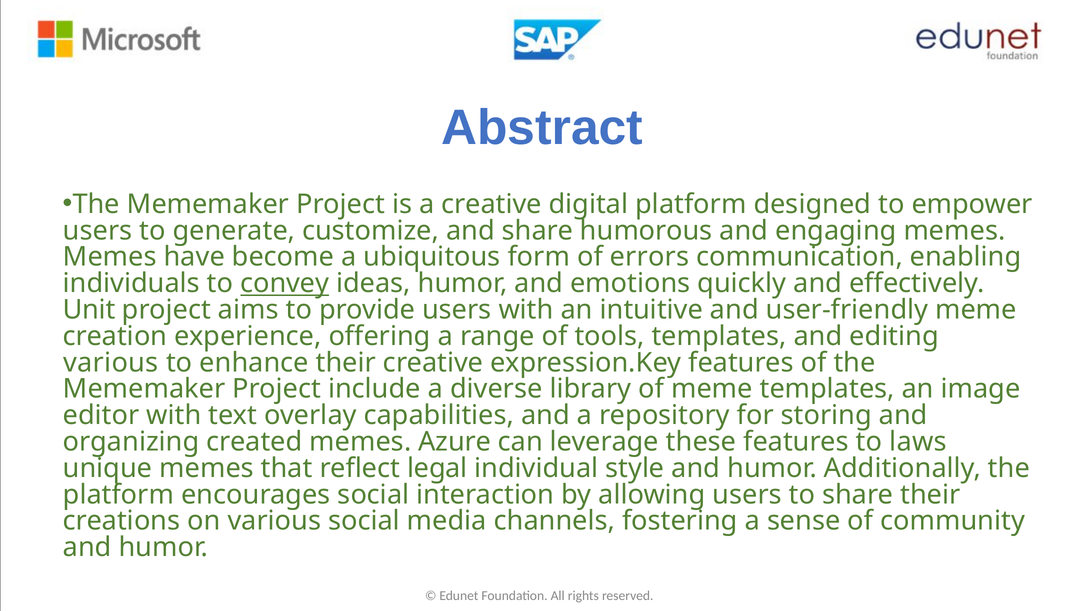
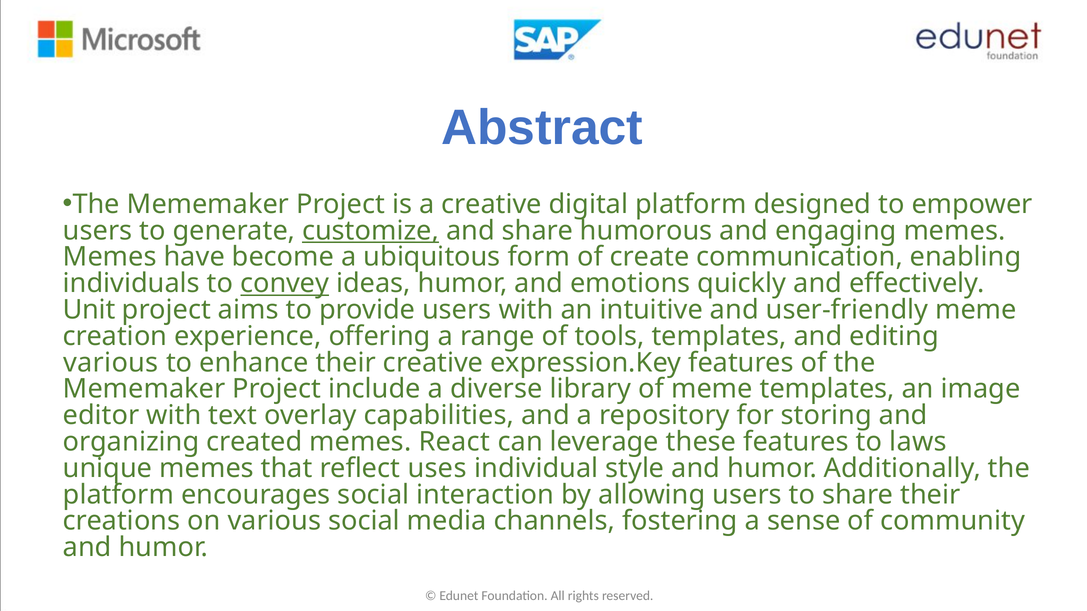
customize underline: none -> present
errors: errors -> create
Azure: Azure -> React
legal: legal -> uses
